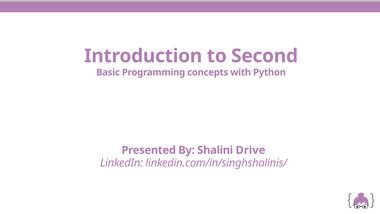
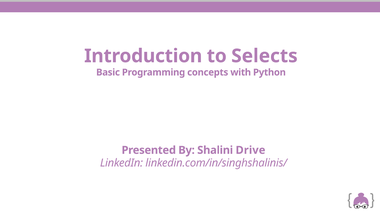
Second: Second -> Selects
